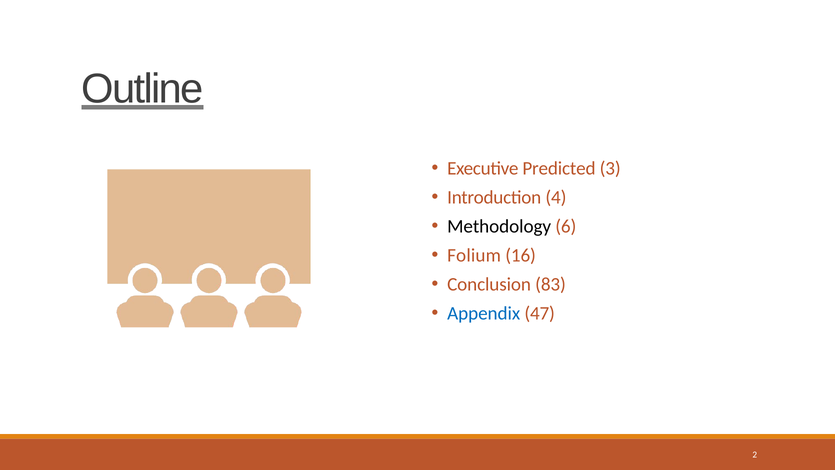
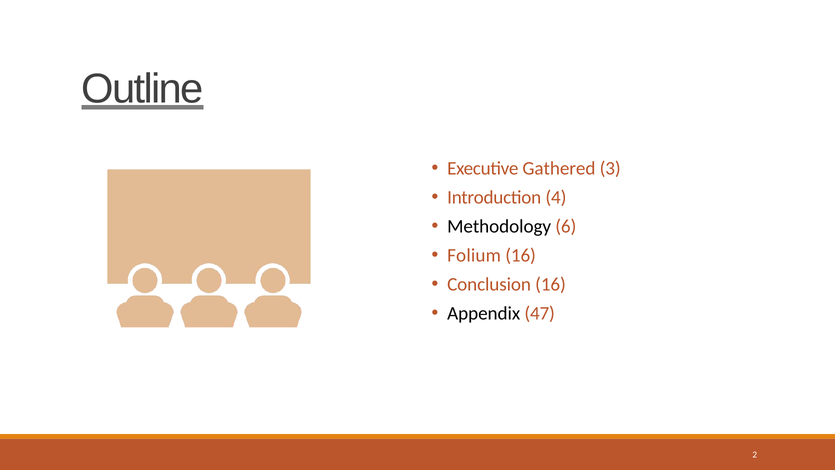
Predicted: Predicted -> Gathered
Conclusion 83: 83 -> 16
Appendix colour: blue -> black
